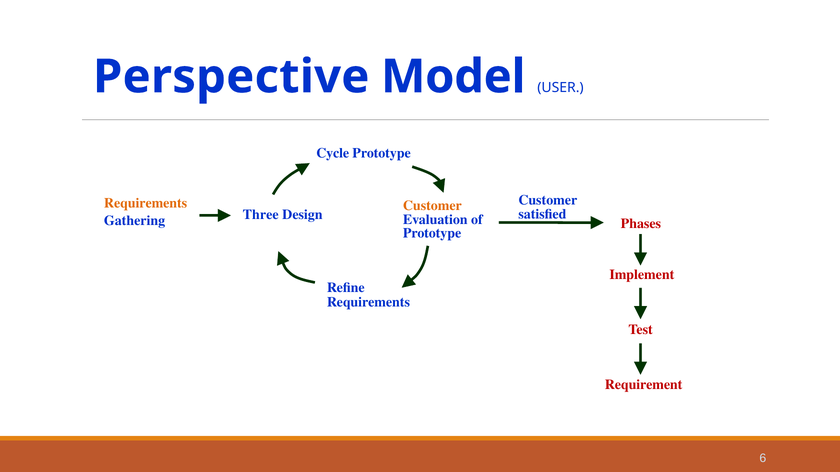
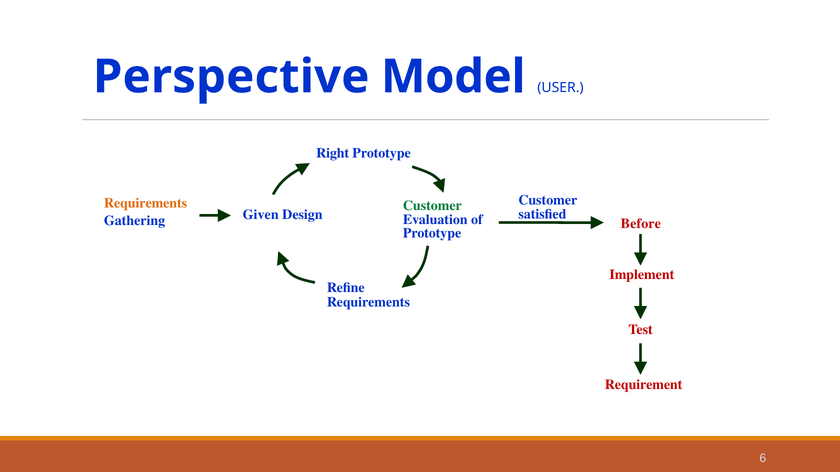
Cycle: Cycle -> Right
Customer at (432, 206) colour: orange -> green
Three: Three -> Given
Phases: Phases -> Before
